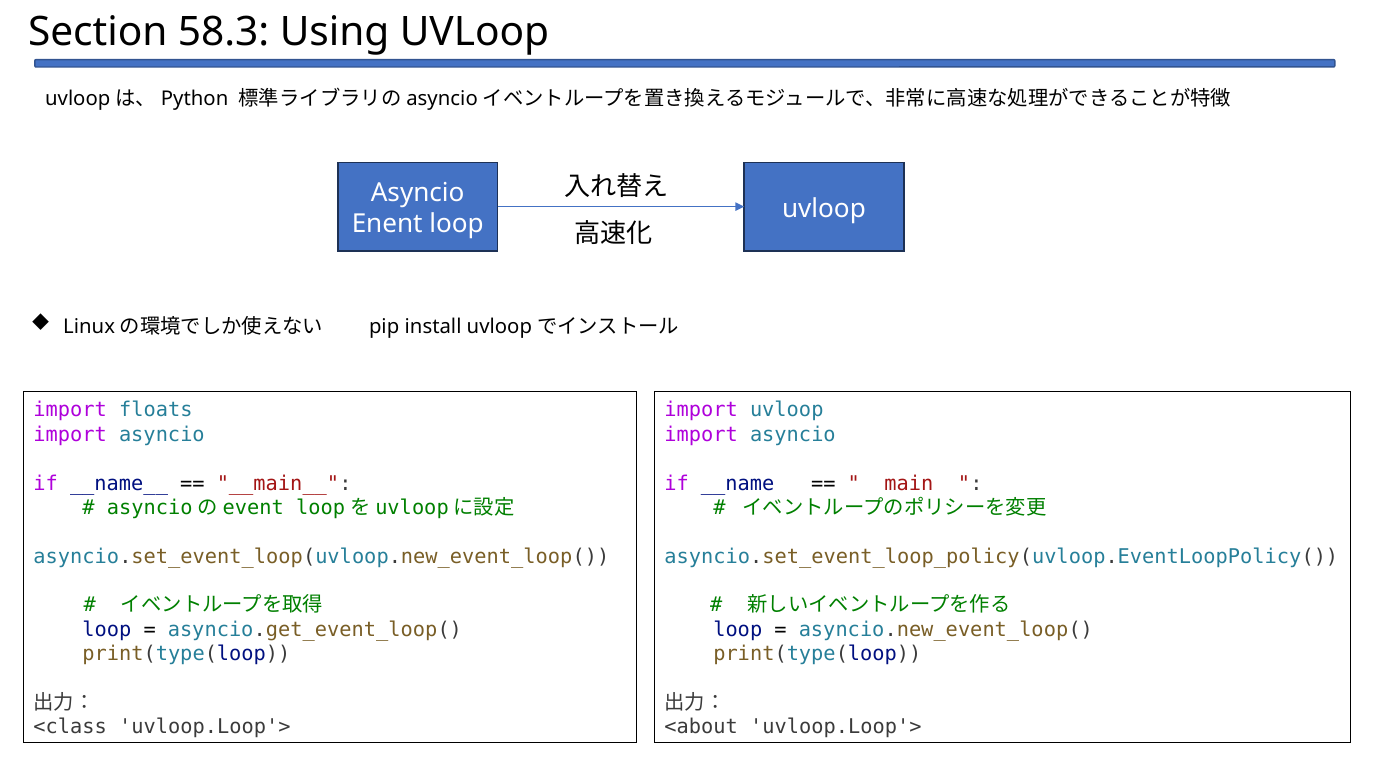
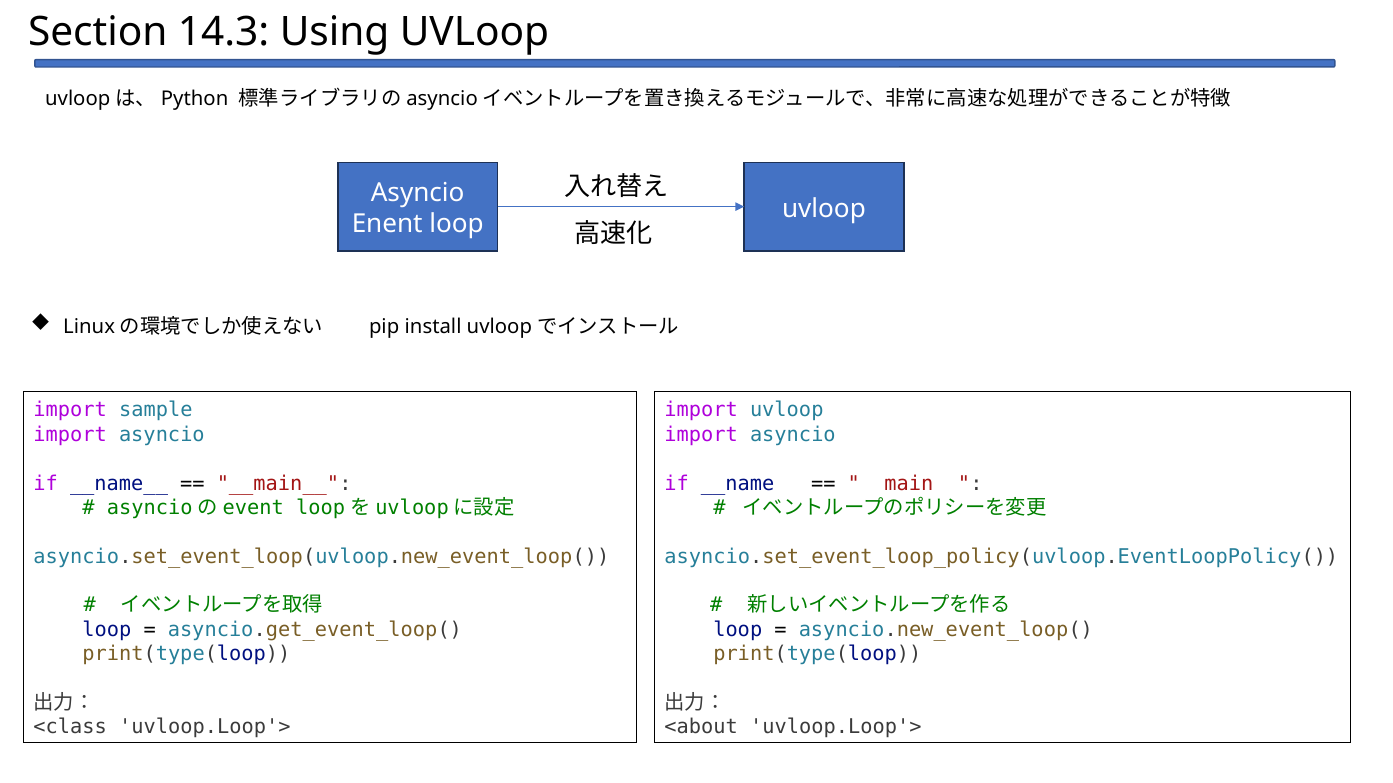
58.3: 58.3 -> 14.3
floats: floats -> sample
